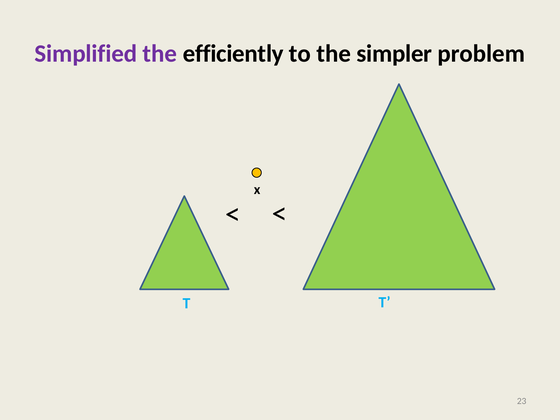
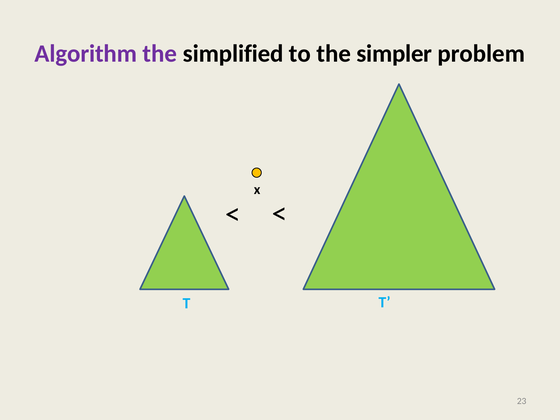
Simplified: Simplified -> Algorithm
efficiently: efficiently -> simplified
